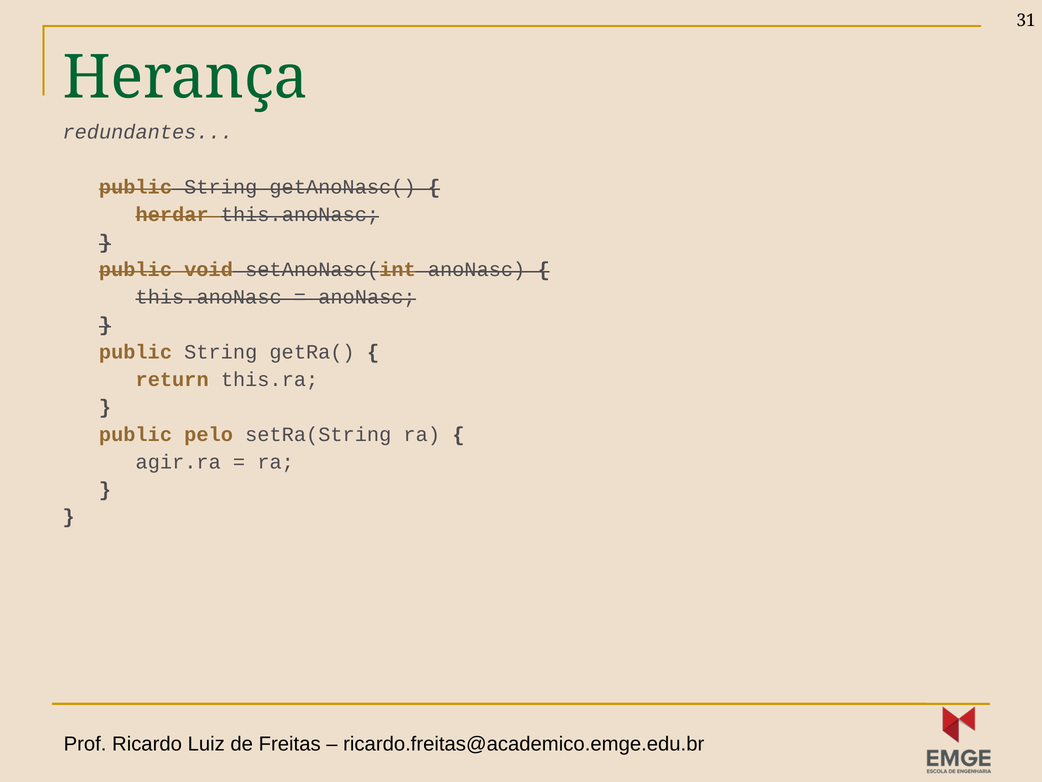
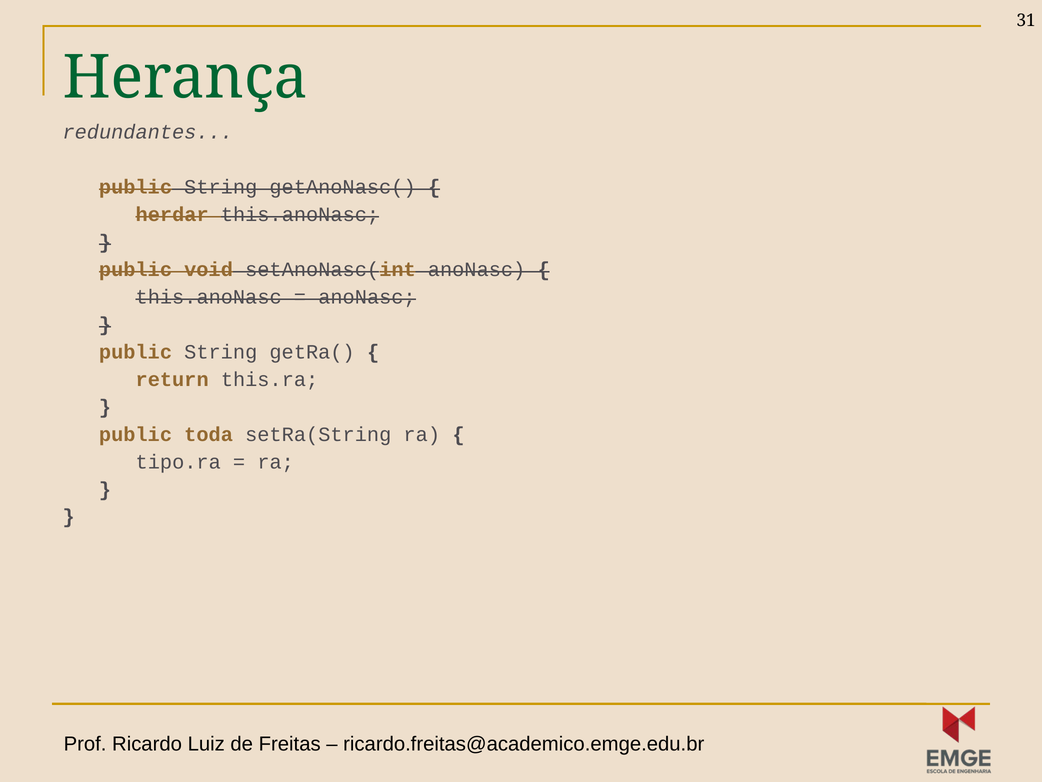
pelo: pelo -> toda
agir.ra: agir.ra -> tipo.ra
